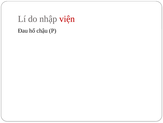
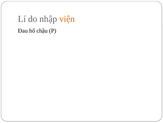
viện colour: red -> orange
